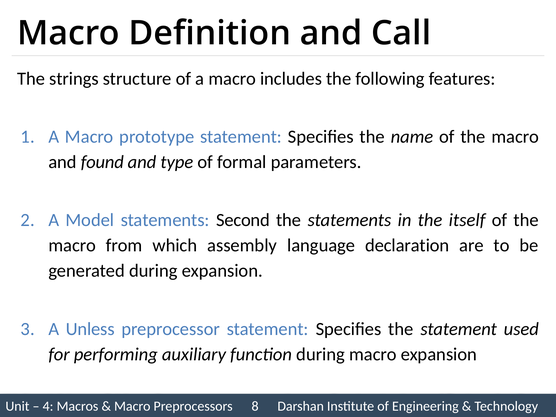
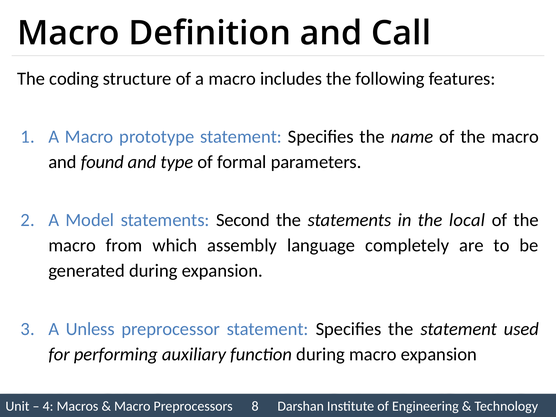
strings: strings -> coding
itself: itself -> local
declaration: declaration -> completely
